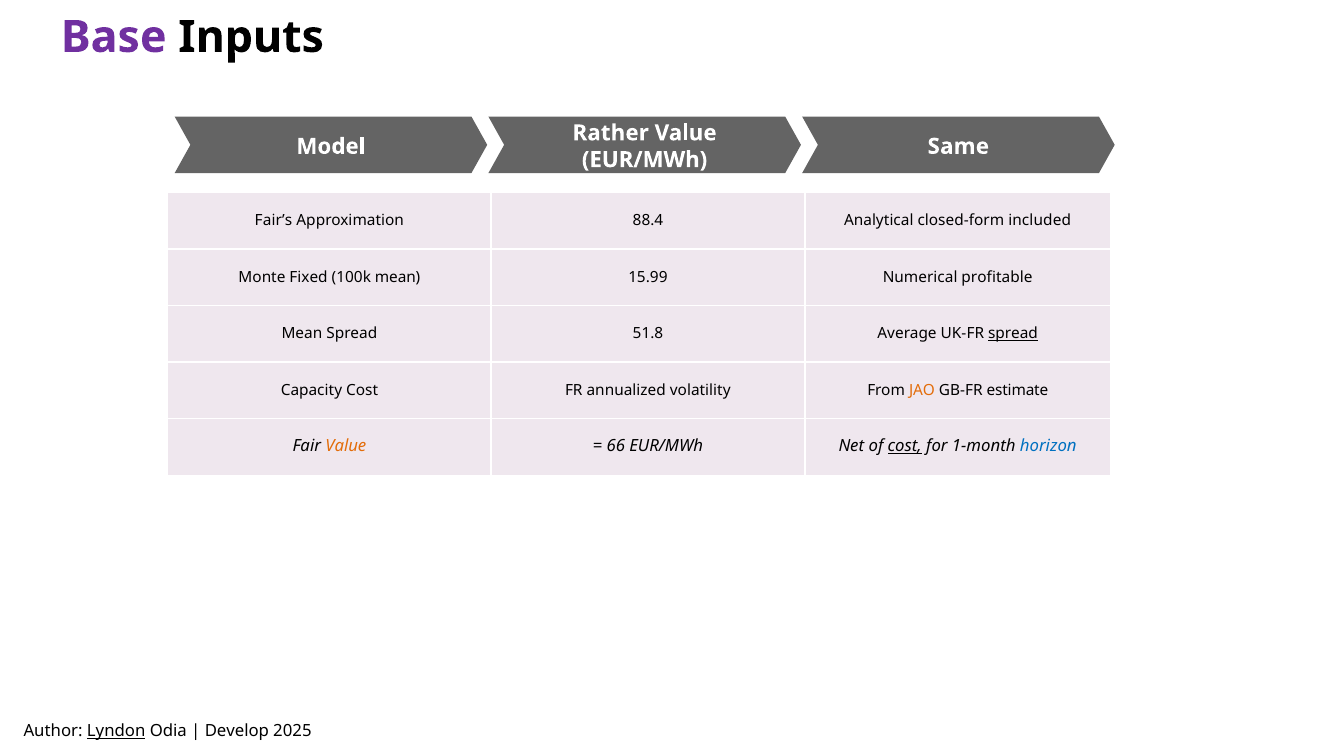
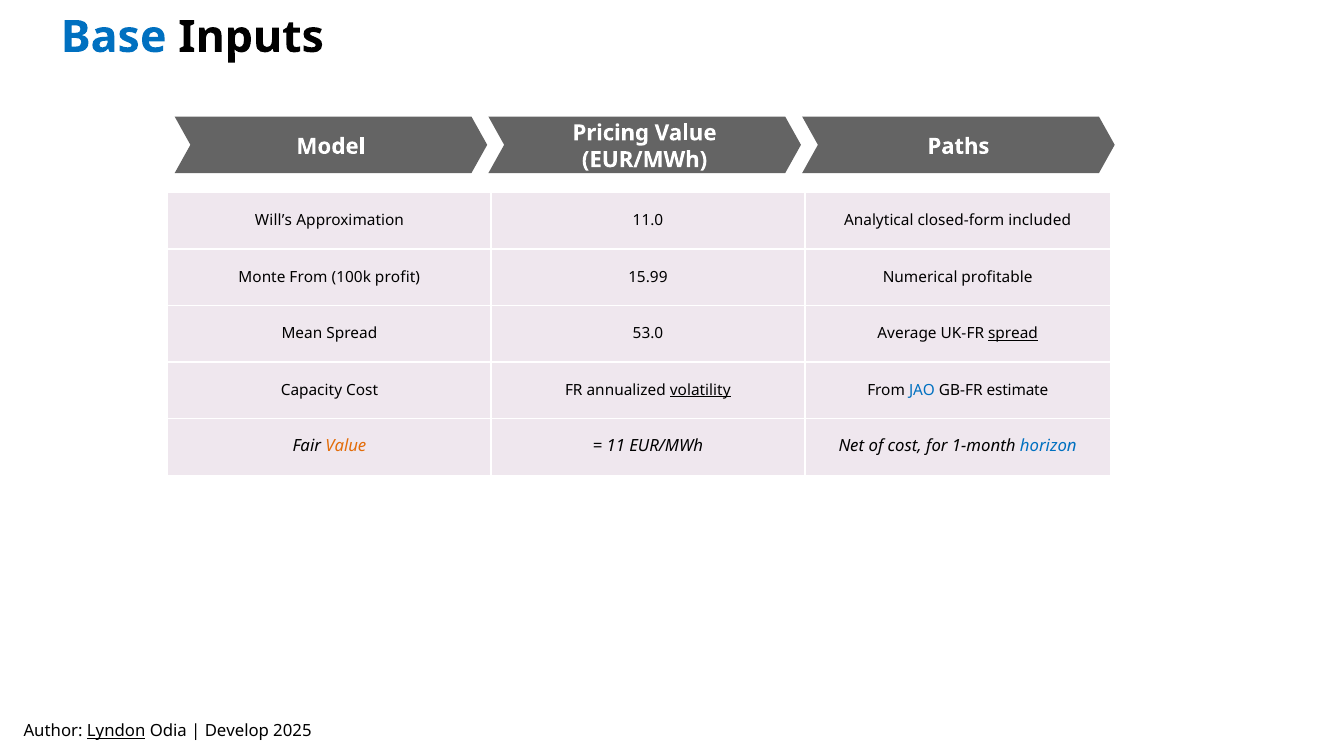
Base colour: purple -> blue
Rather: Rather -> Pricing
Same: Same -> Paths
Fair’s: Fair’s -> Will’s
88.4: 88.4 -> 11.0
Monte Fixed: Fixed -> From
100k mean: mean -> profit
51.8: 51.8 -> 53.0
volatility underline: none -> present
JAO colour: orange -> blue
66: 66 -> 11
cost at (905, 446) underline: present -> none
